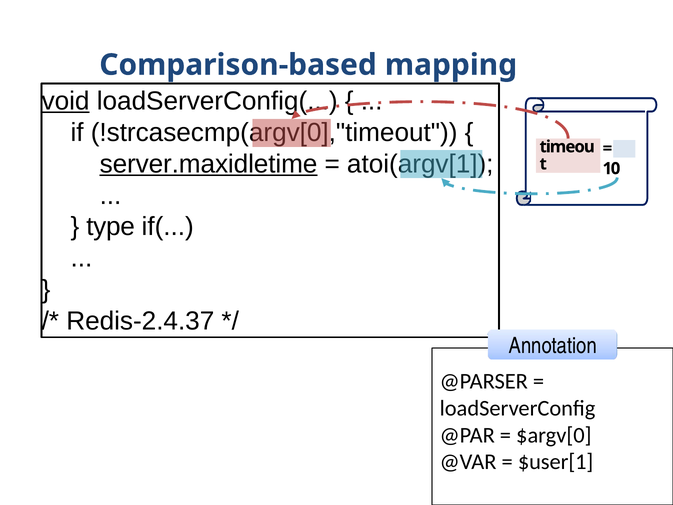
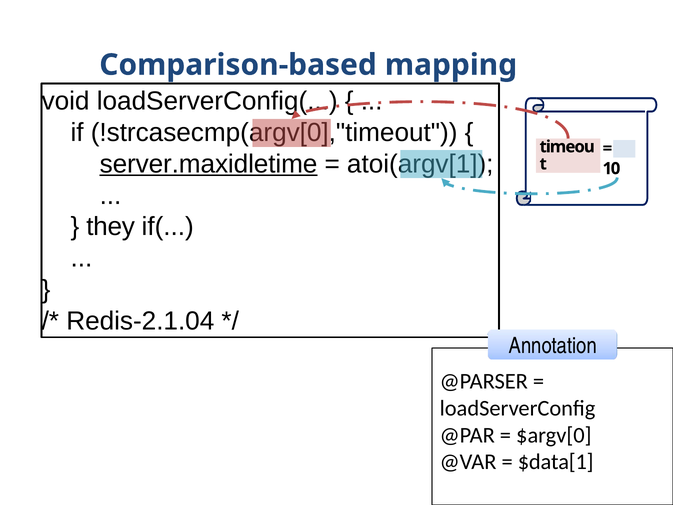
void underline: present -> none
type: type -> they
Redis-2.4.37: Redis-2.4.37 -> Redis-2.1.04
$user[1: $user[1 -> $data[1
